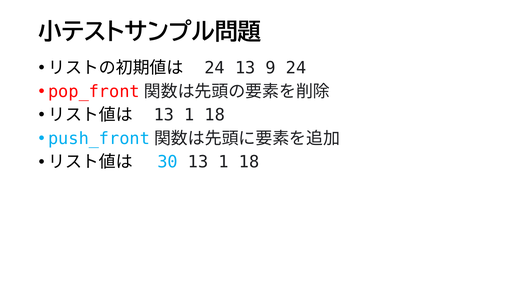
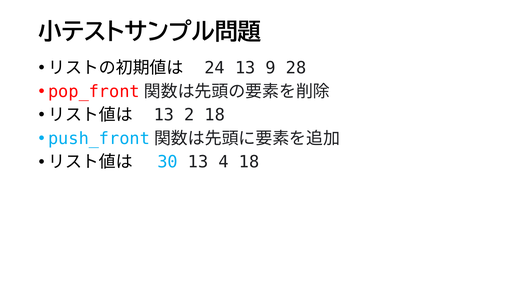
9 24: 24 -> 28
1 at (189, 115): 1 -> 2
30 13 1: 1 -> 4
